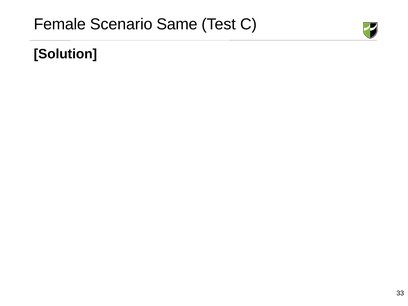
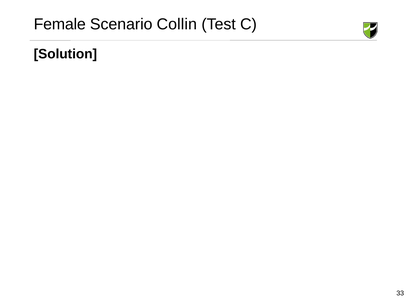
Same: Same -> Collin
